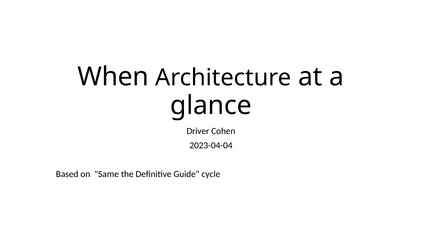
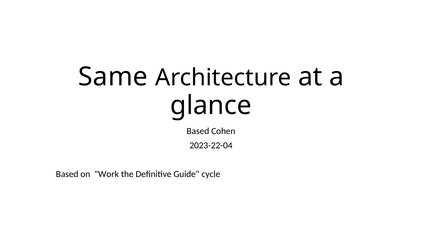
When: When -> Same
Driver at (198, 131): Driver -> Based
2023-04-04: 2023-04-04 -> 2023-22-04
Same: Same -> Work
